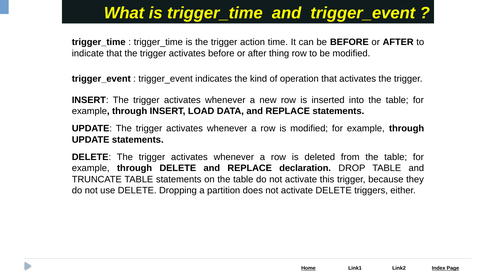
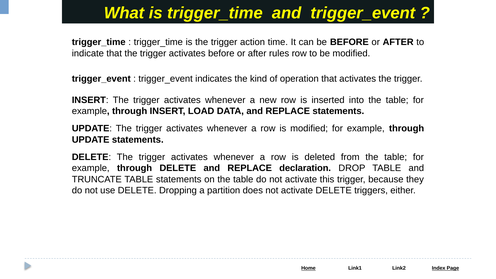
thing: thing -> rules
